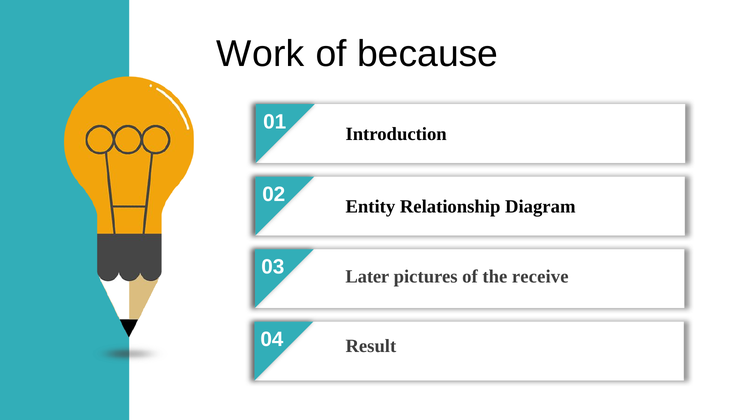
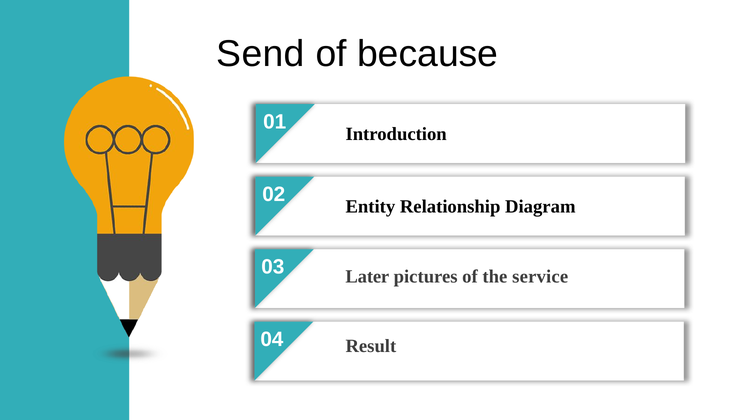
Work: Work -> Send
receive: receive -> service
